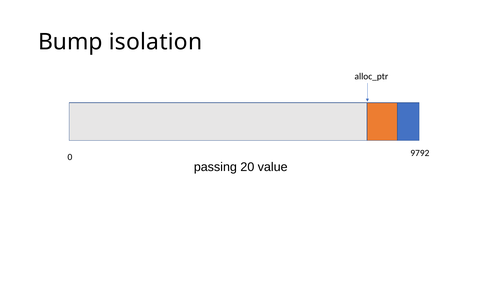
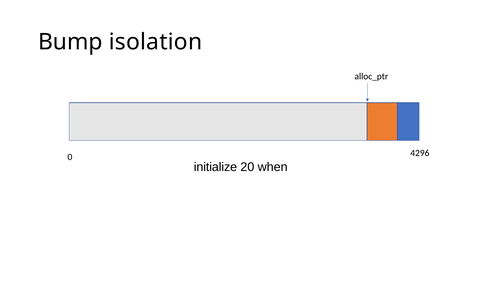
9792: 9792 -> 4296
passing: passing -> initialize
value: value -> when
